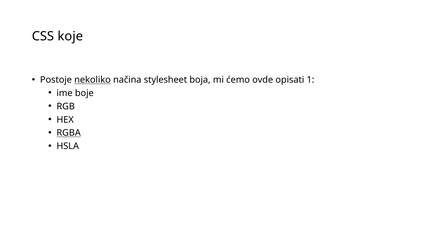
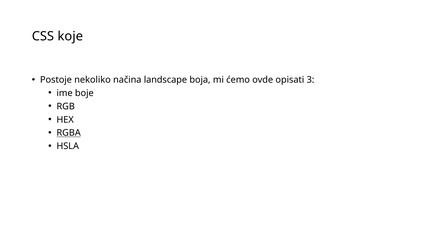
nekoliko underline: present -> none
stylesheet: stylesheet -> landscape
1: 1 -> 3
